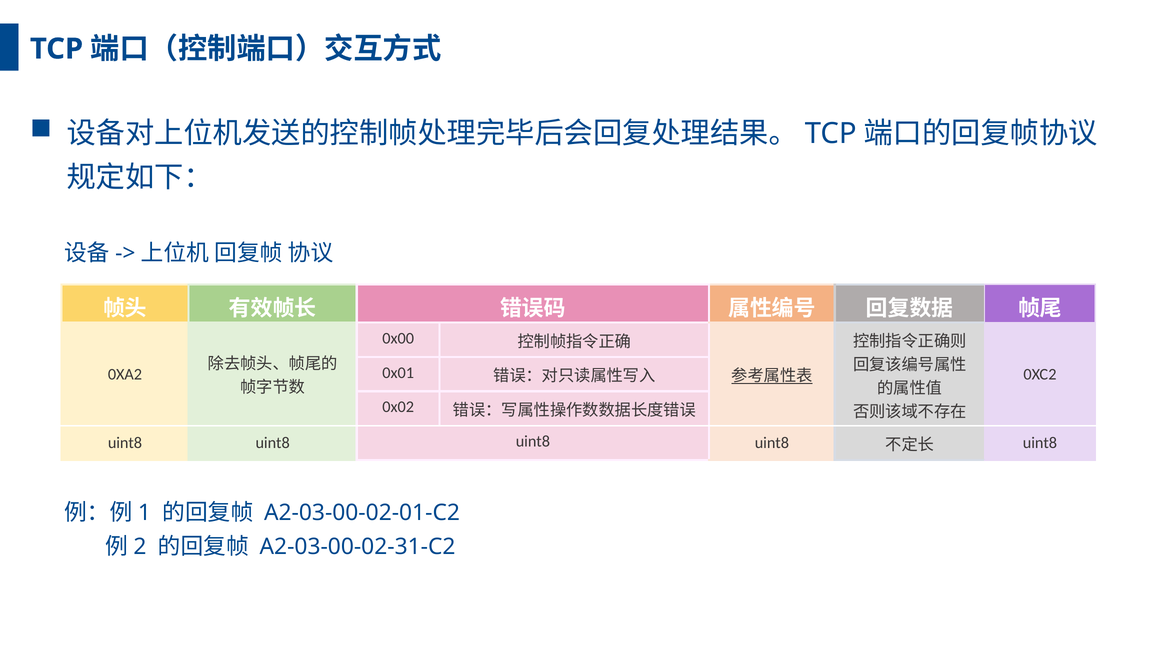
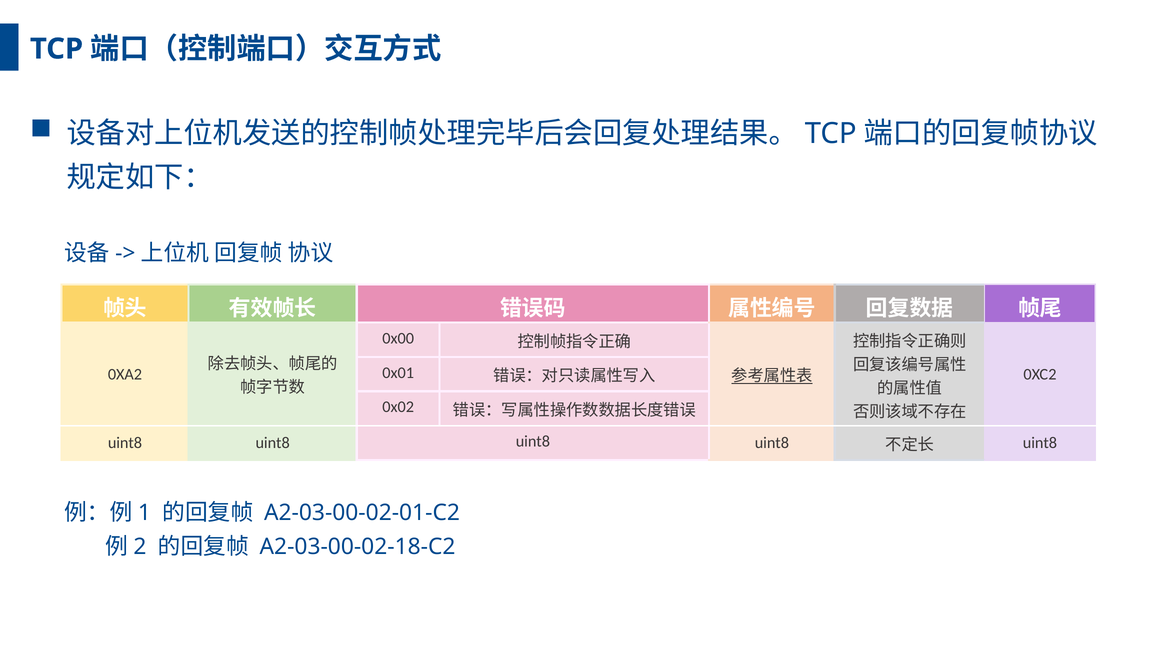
A2-03-00-02-31-C2: A2-03-00-02-31-C2 -> A2-03-00-02-18-C2
